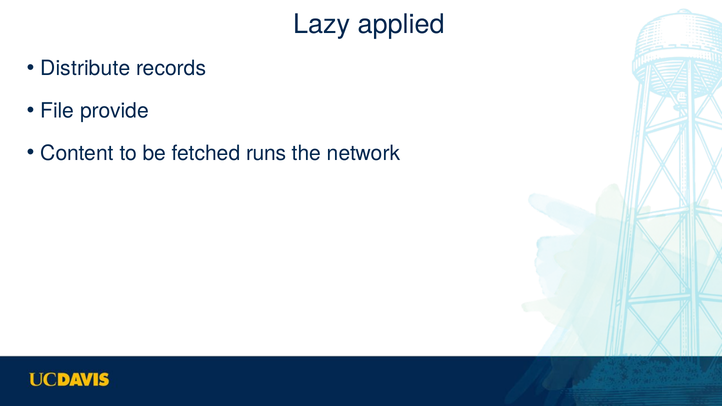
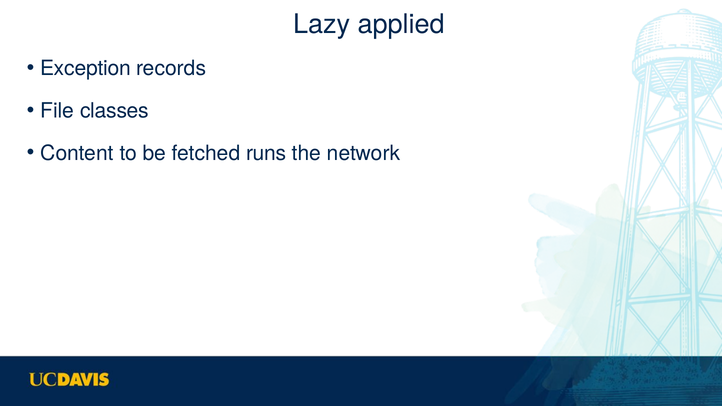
Distribute: Distribute -> Exception
provide: provide -> classes
